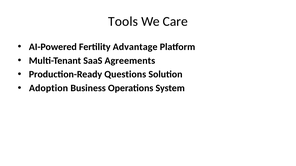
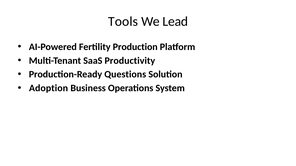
Care: Care -> Lead
Advantage: Advantage -> Production
Agreements: Agreements -> Productivity
